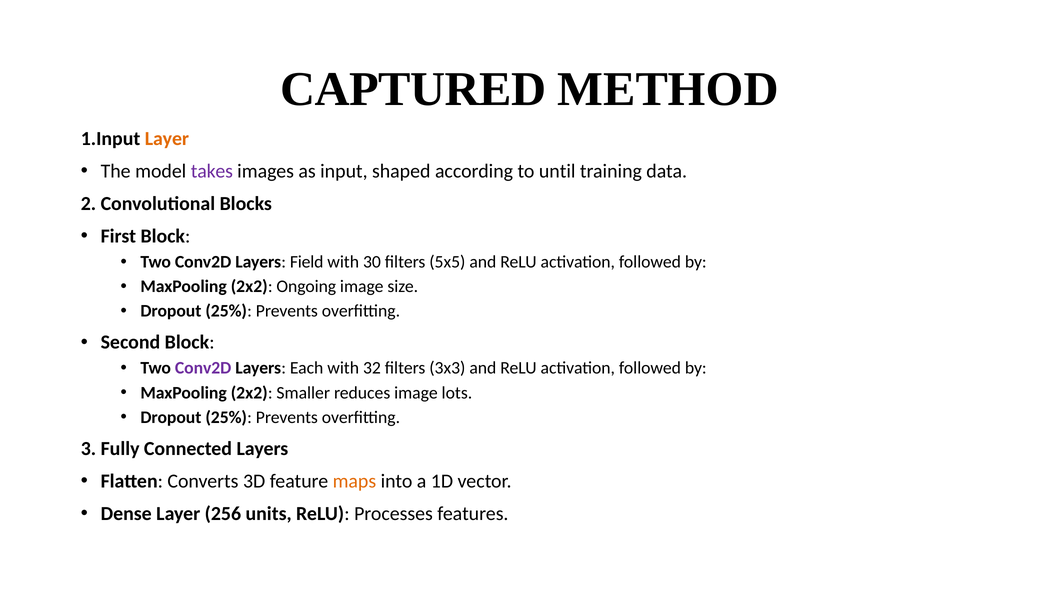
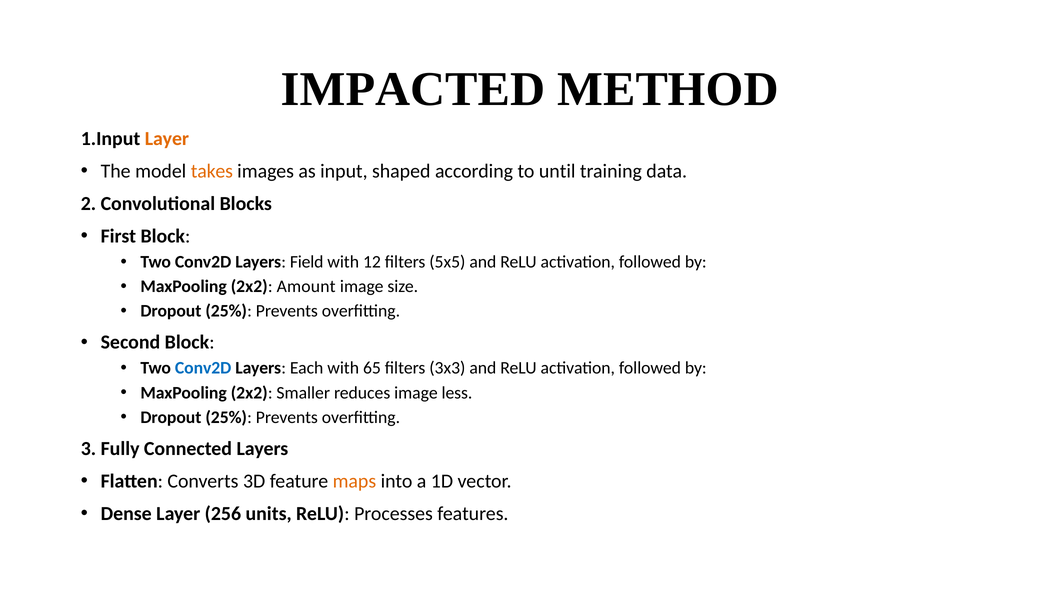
CAPTURED: CAPTURED -> IMPACTED
takes colour: purple -> orange
30: 30 -> 12
Ongoing: Ongoing -> Amount
Conv2D at (203, 368) colour: purple -> blue
32: 32 -> 65
lots: lots -> less
